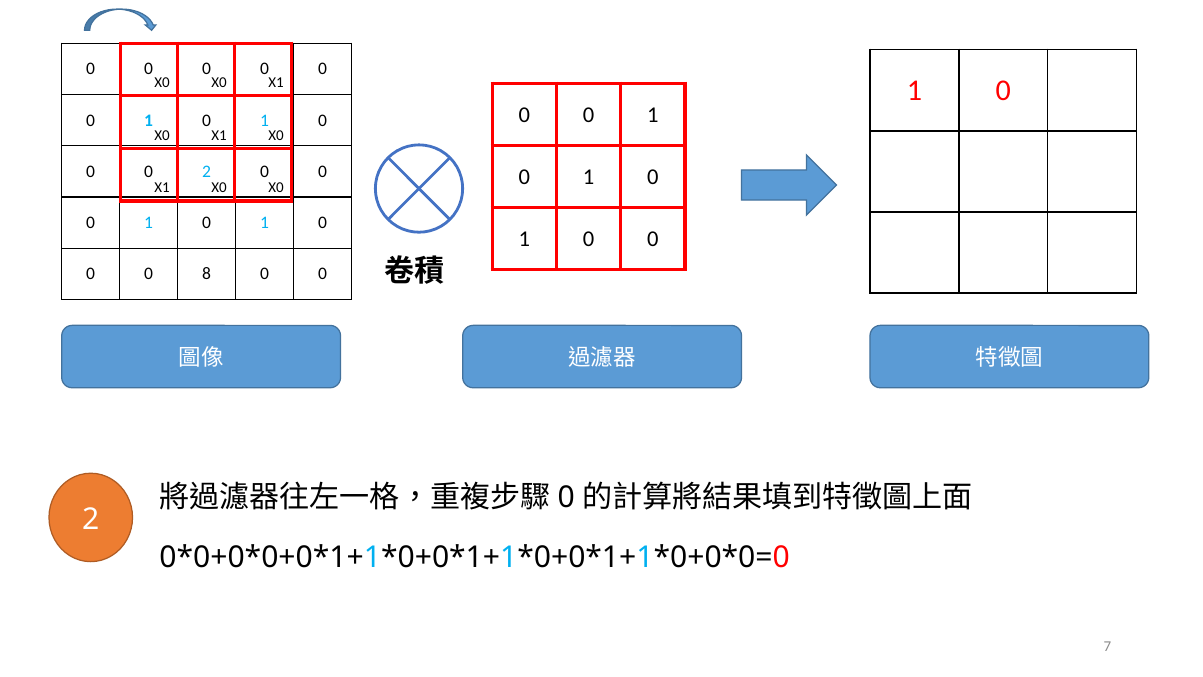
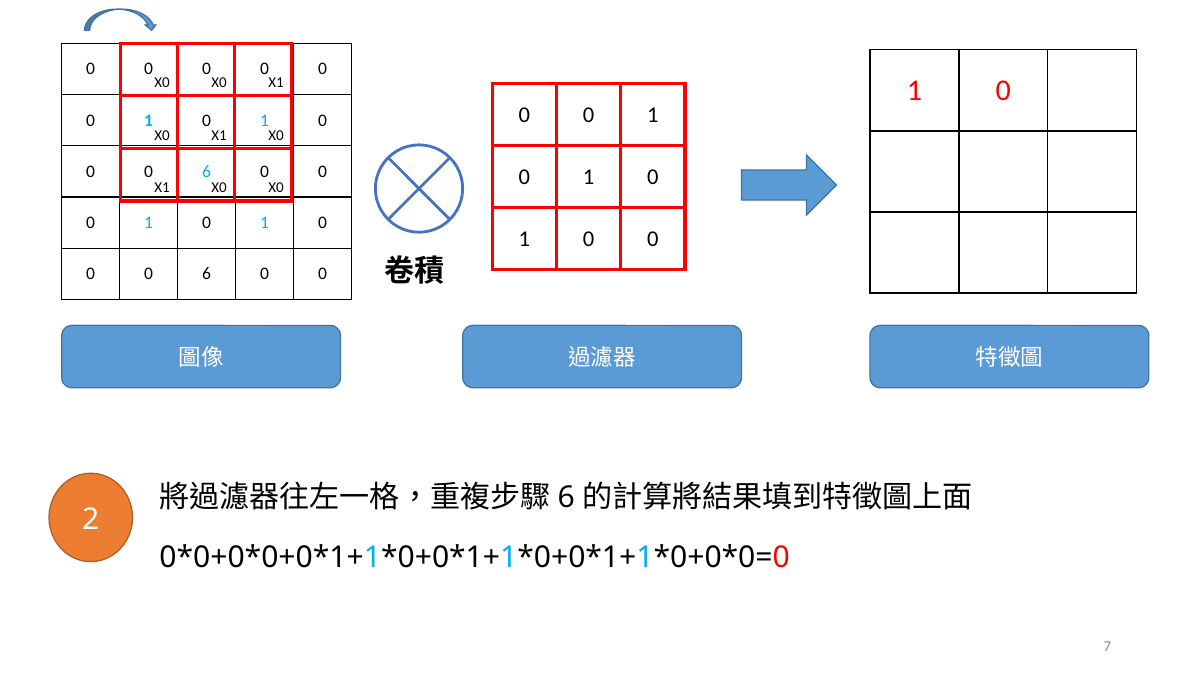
2 at (207, 171): 2 -> 6
8 at (207, 274): 8 -> 6
0 at (566, 498): 0 -> 6
